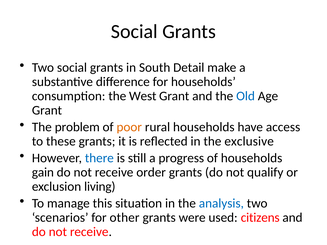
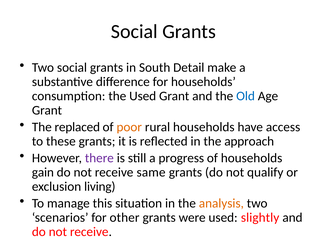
the West: West -> Used
problem: problem -> replaced
exclusive: exclusive -> approach
there colour: blue -> purple
order: order -> same
analysis colour: blue -> orange
citizens: citizens -> slightly
